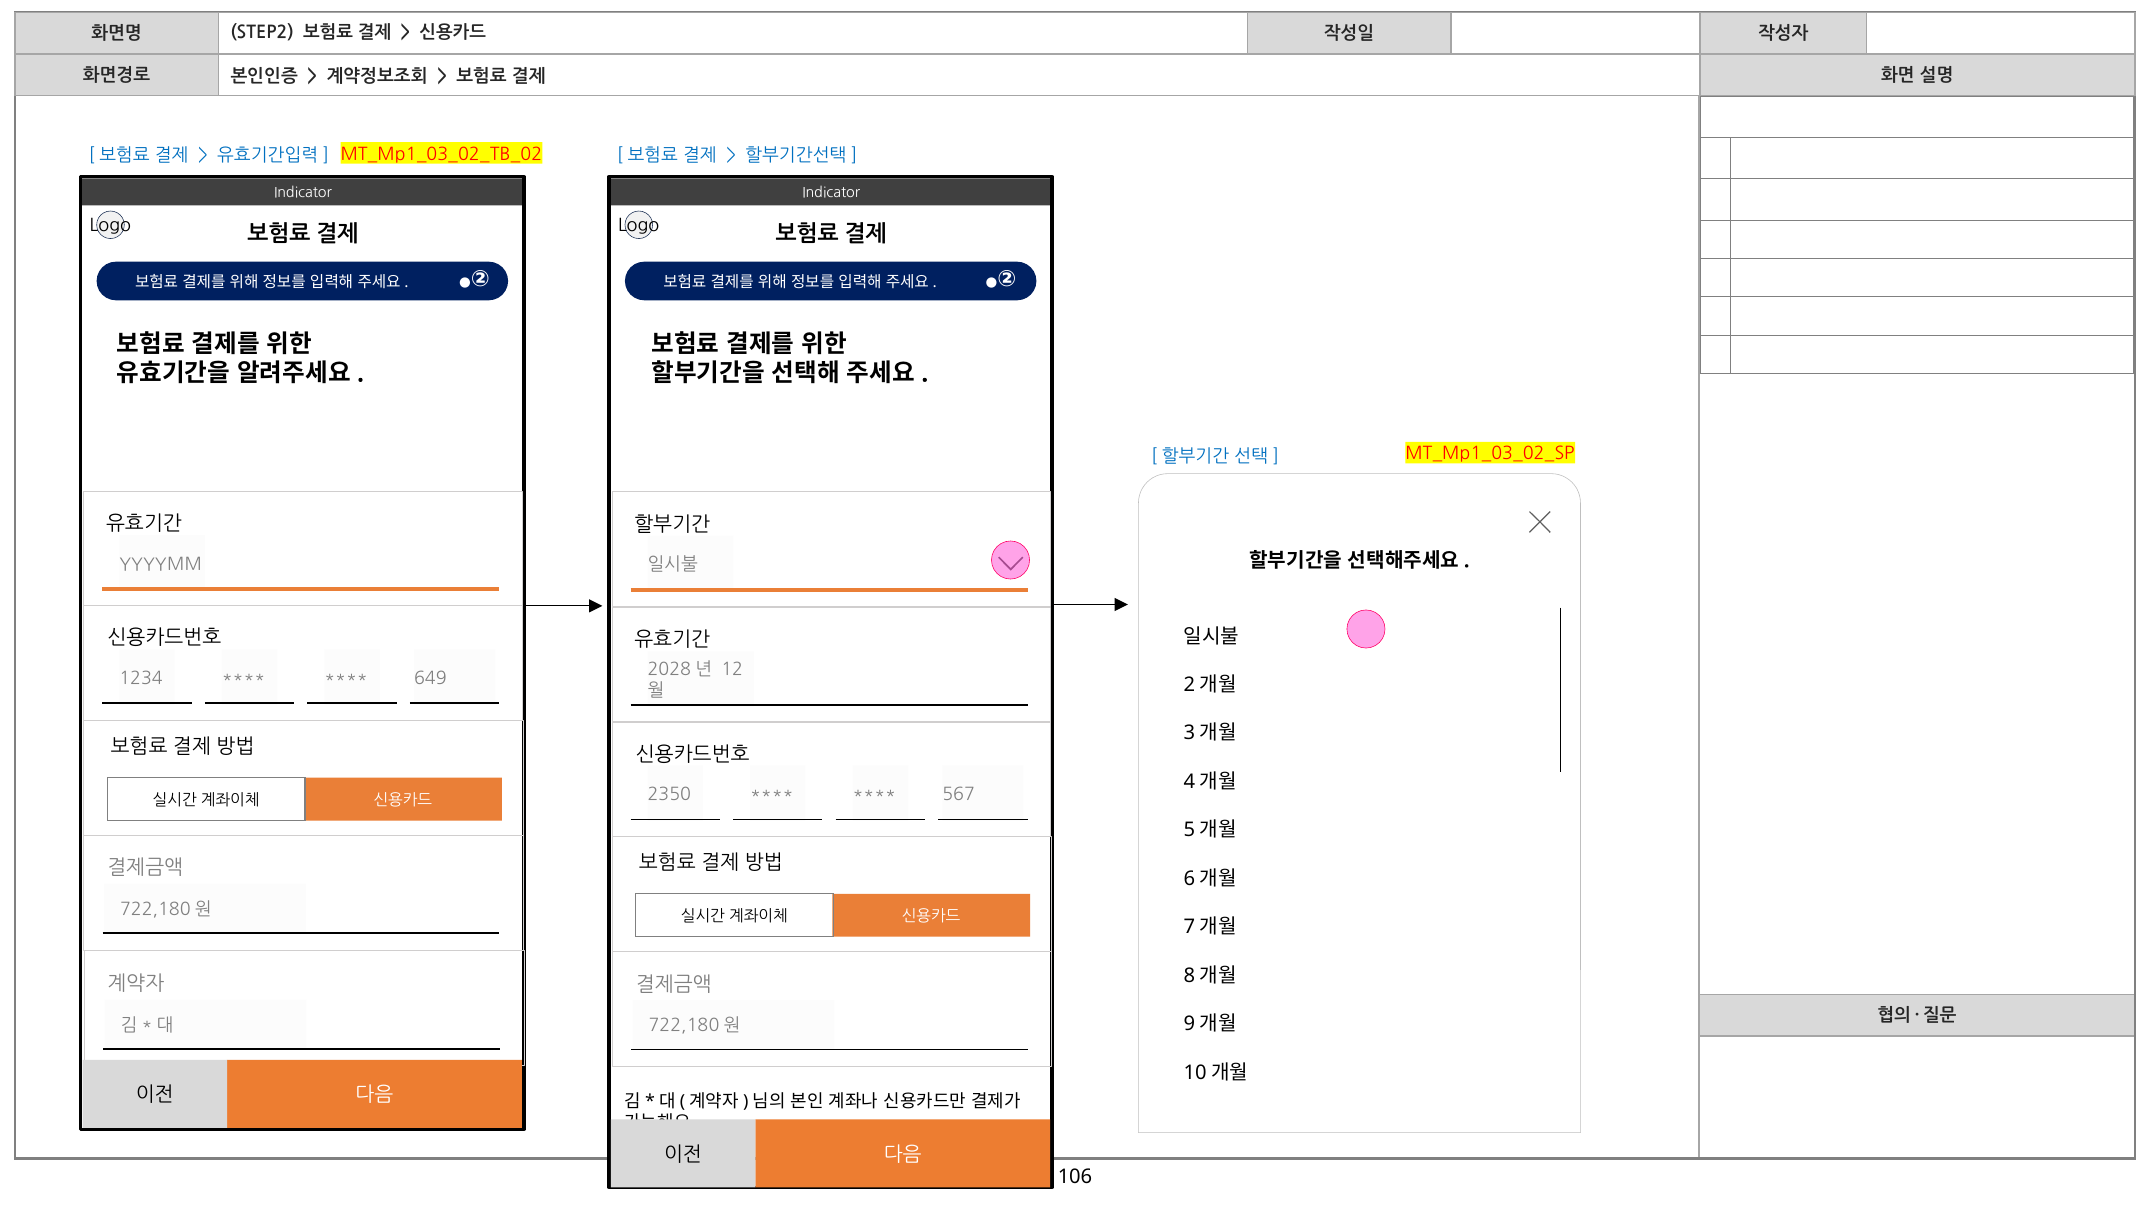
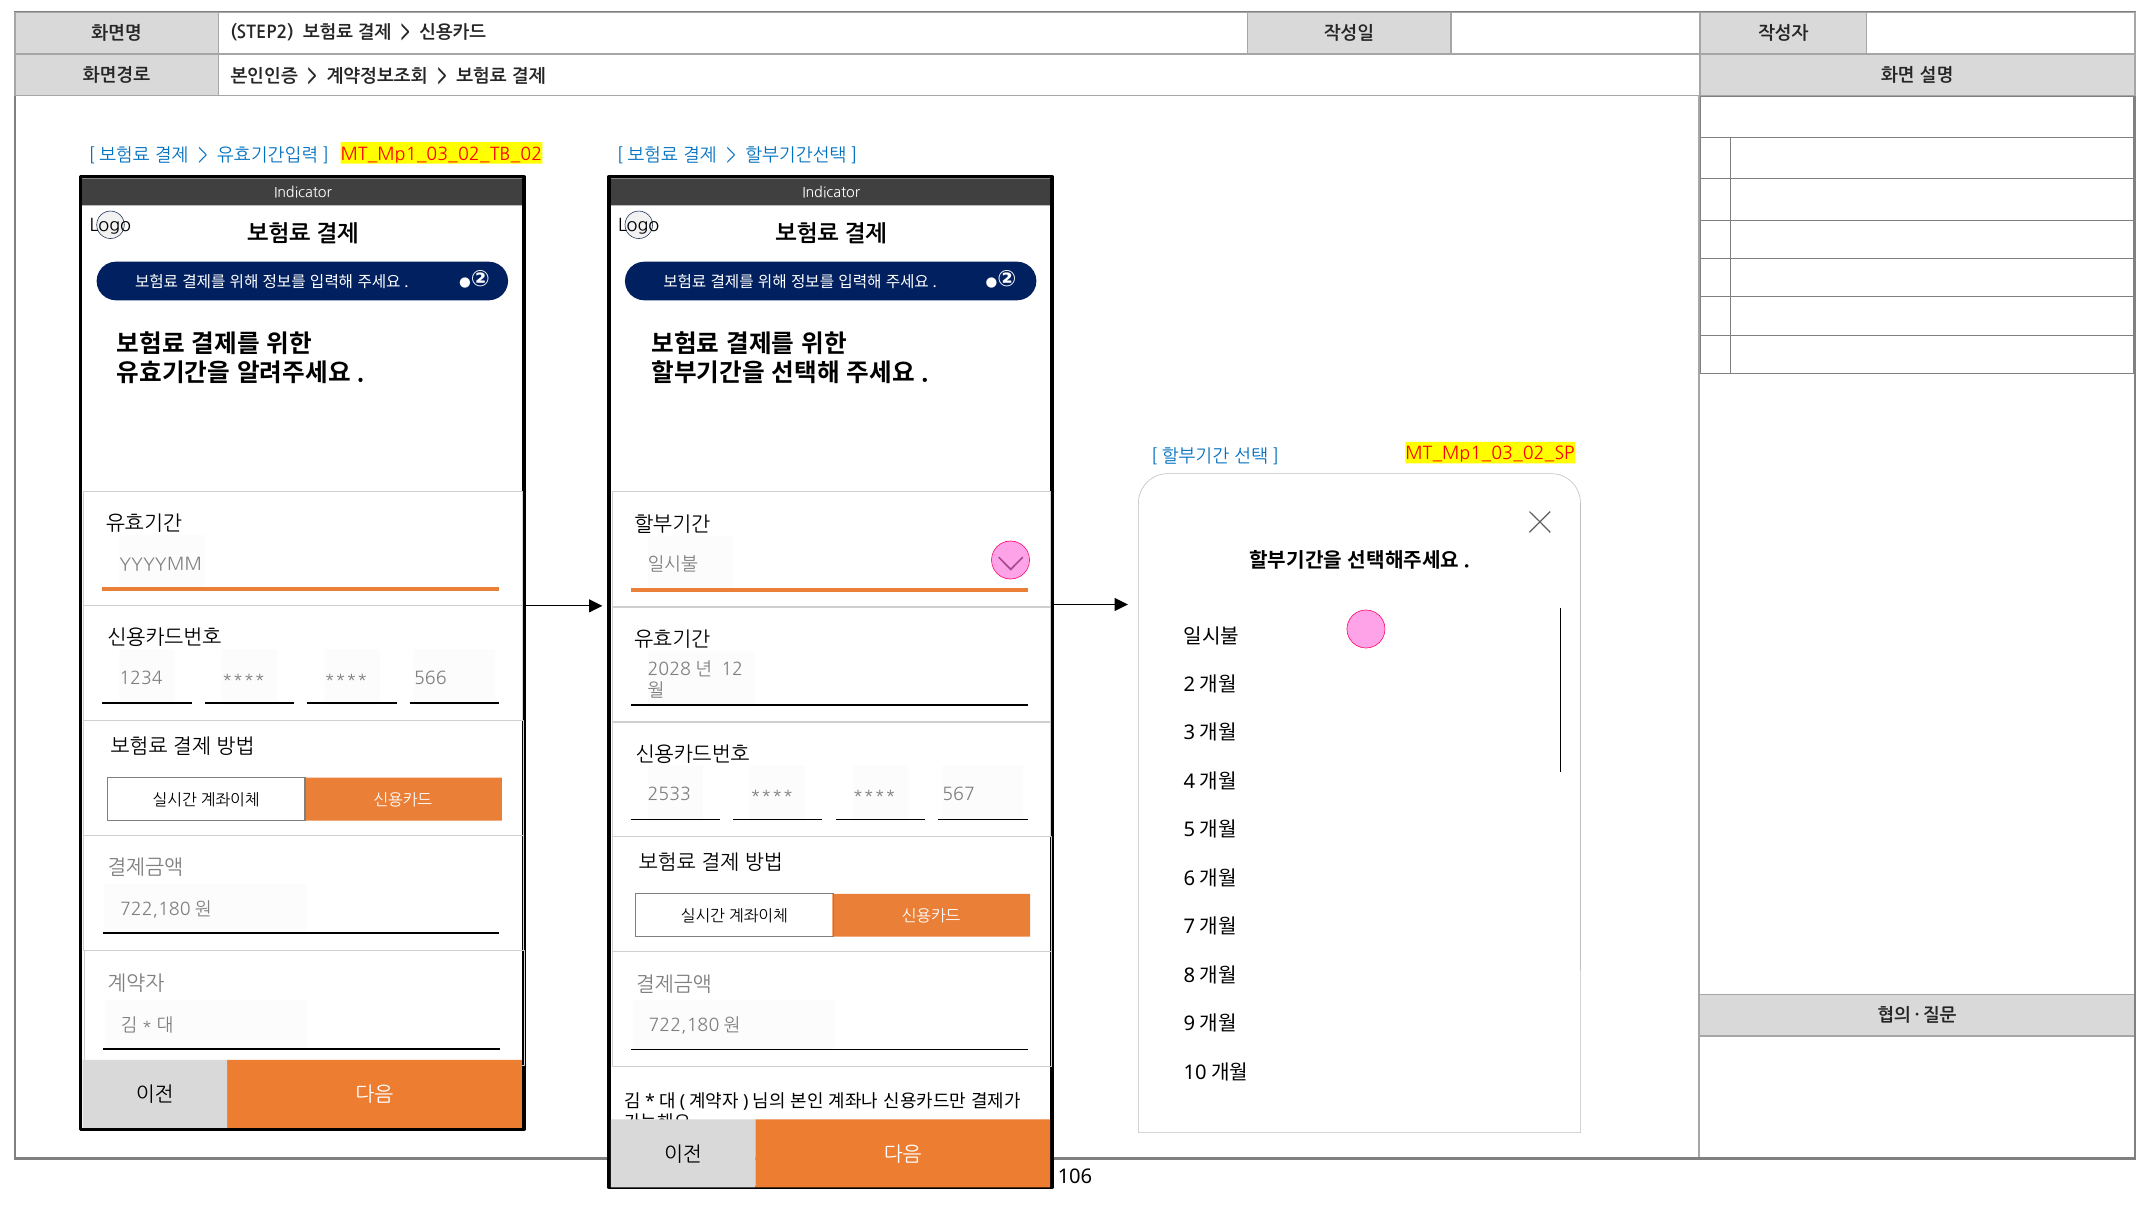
649: 649 -> 566
2350: 2350 -> 2533
